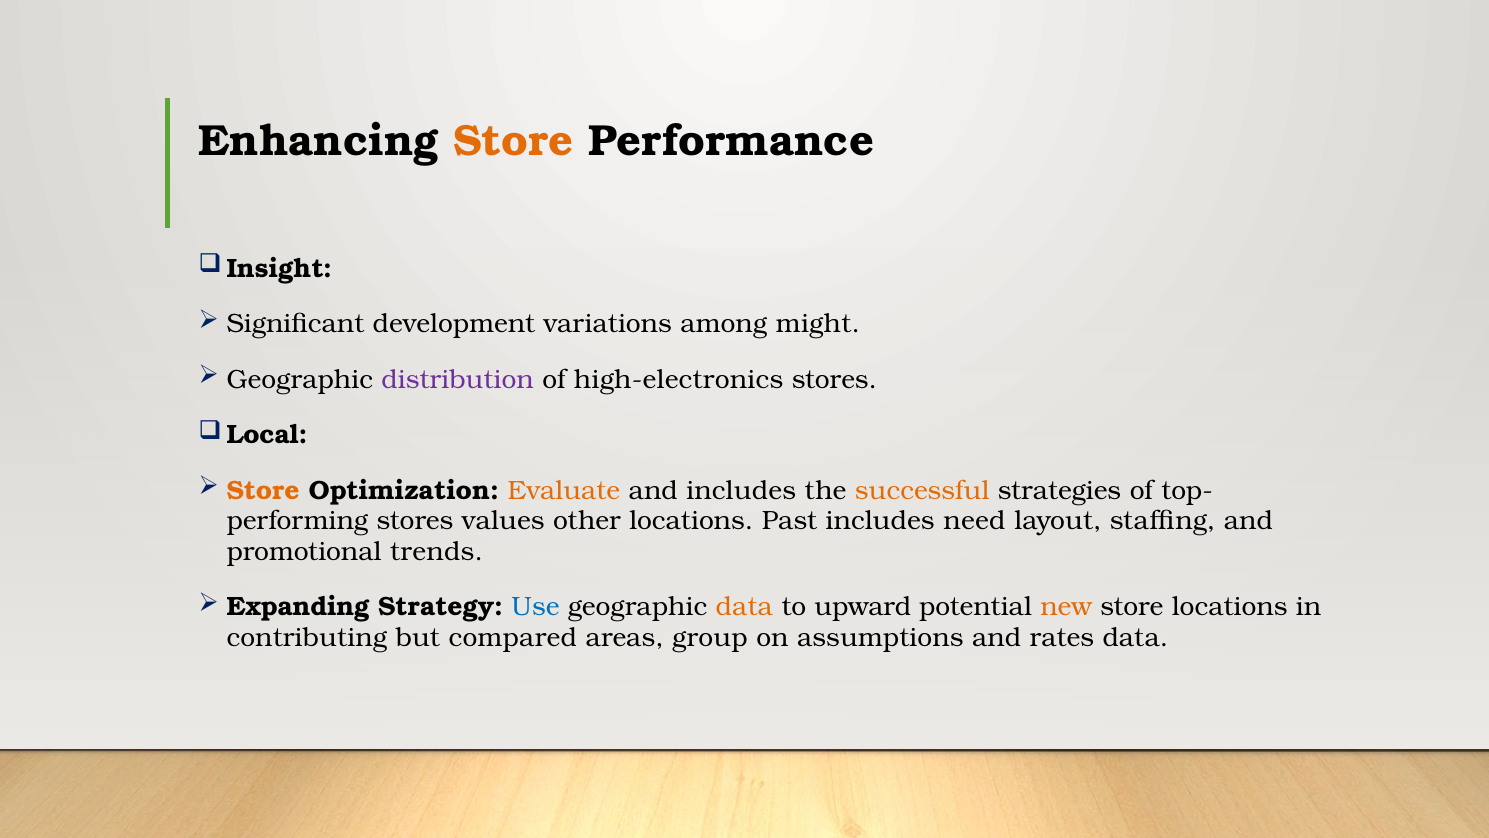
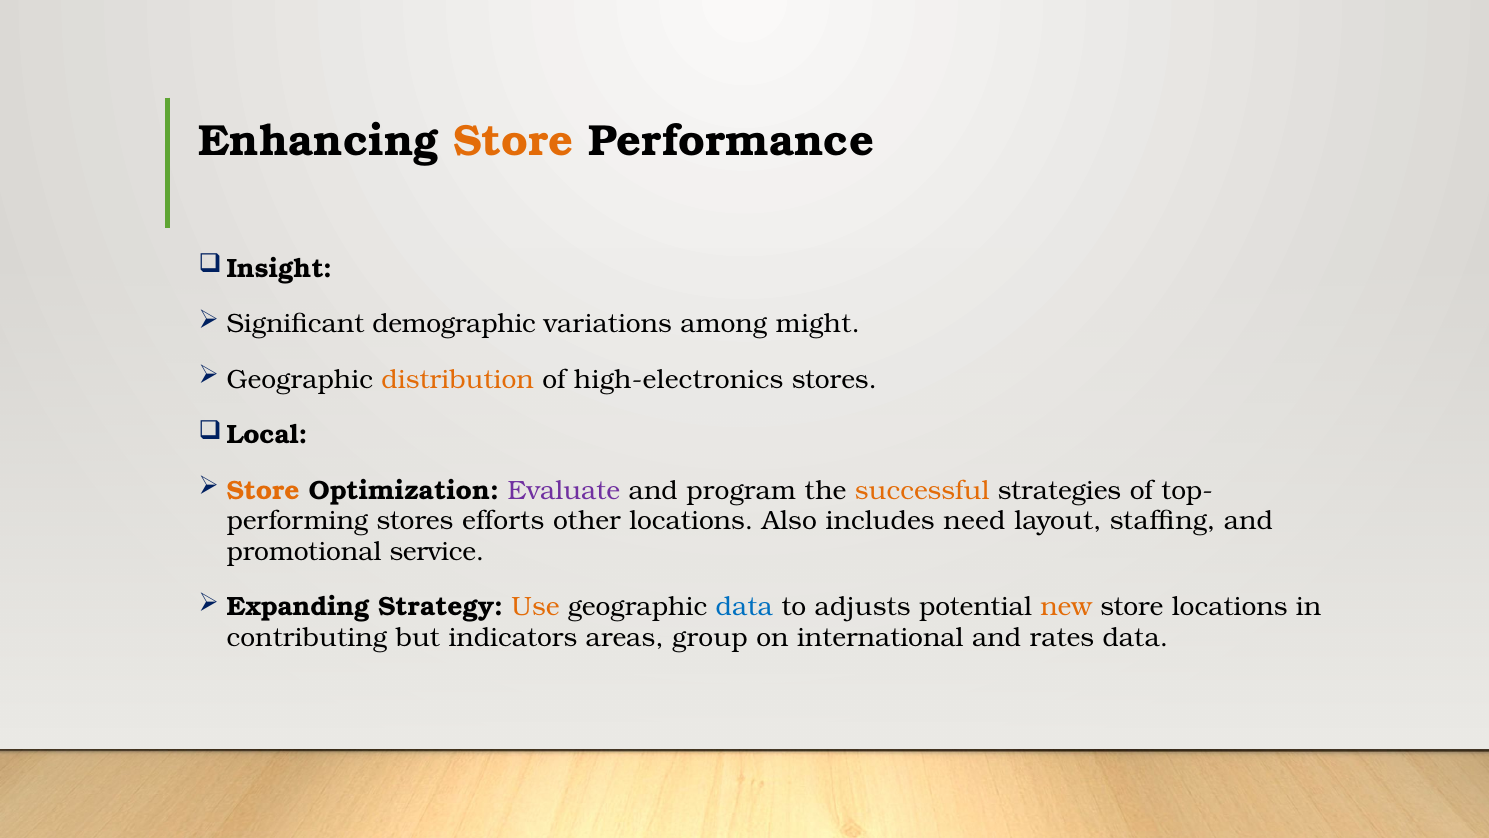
development: development -> demographic
distribution colour: purple -> orange
Evaluate colour: orange -> purple
and includes: includes -> program
values: values -> efforts
Past: Past -> Also
trends: trends -> service
Use colour: blue -> orange
data at (744, 607) colour: orange -> blue
upward: upward -> adjusts
compared: compared -> indicators
assumptions: assumptions -> international
